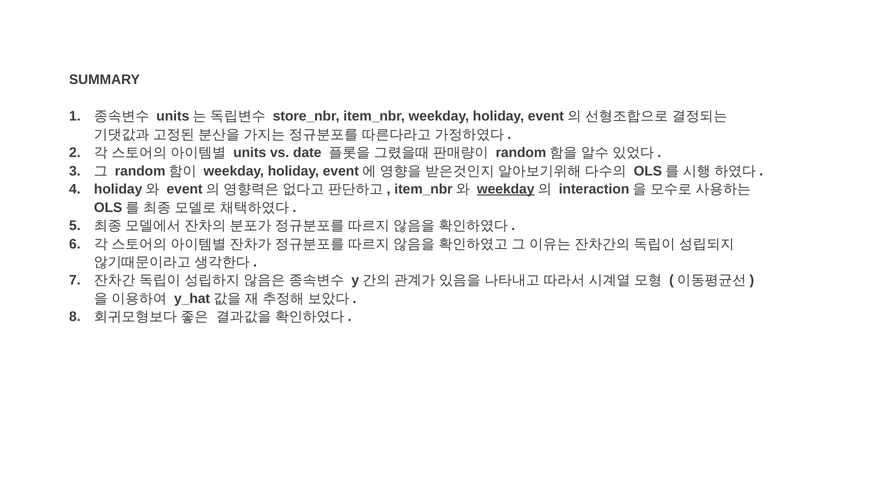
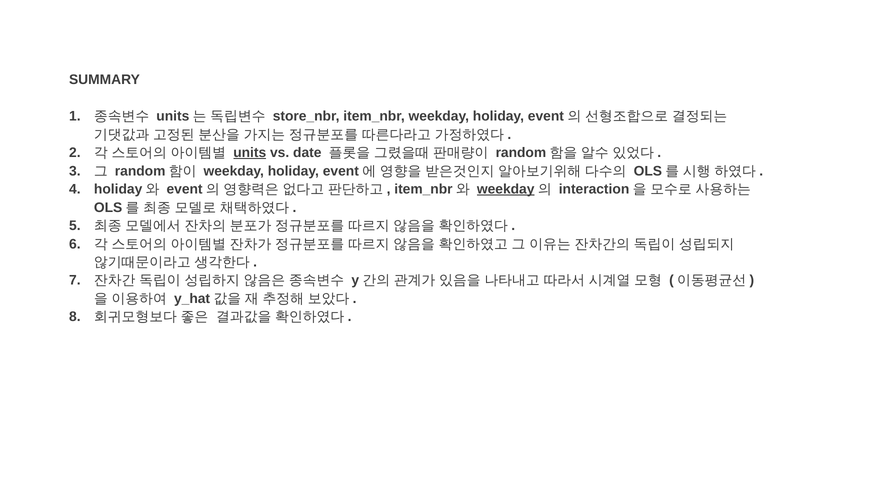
units at (250, 153) underline: none -> present
